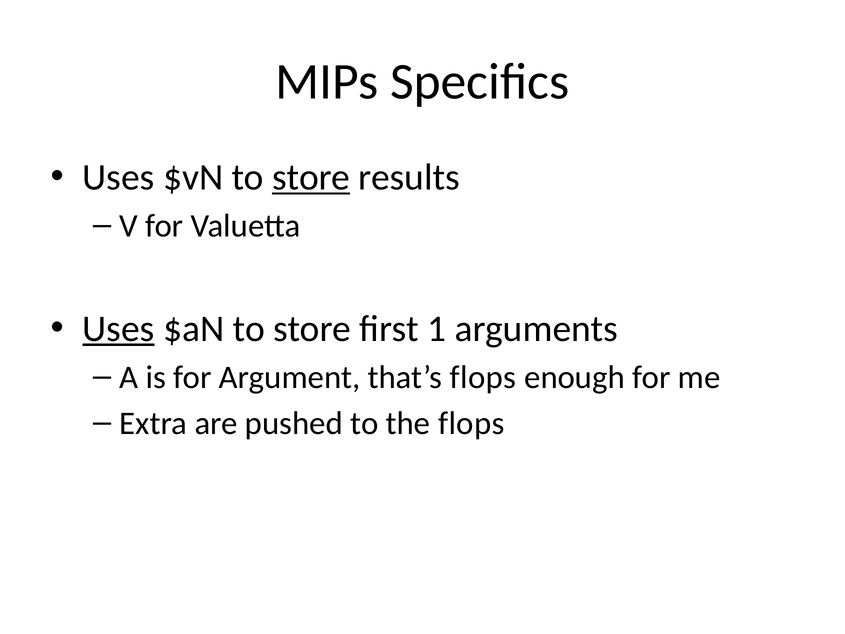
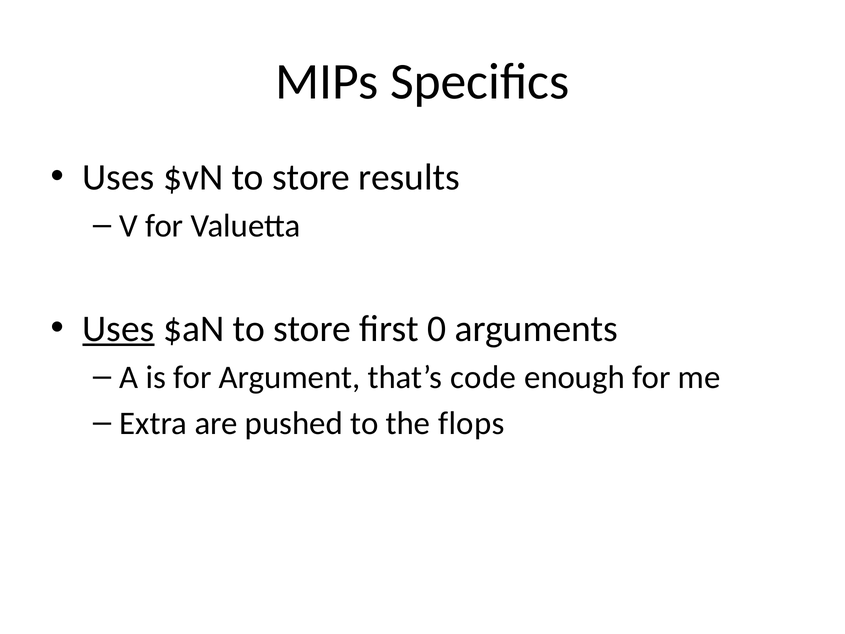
store at (311, 177) underline: present -> none
1: 1 -> 0
that’s flops: flops -> code
